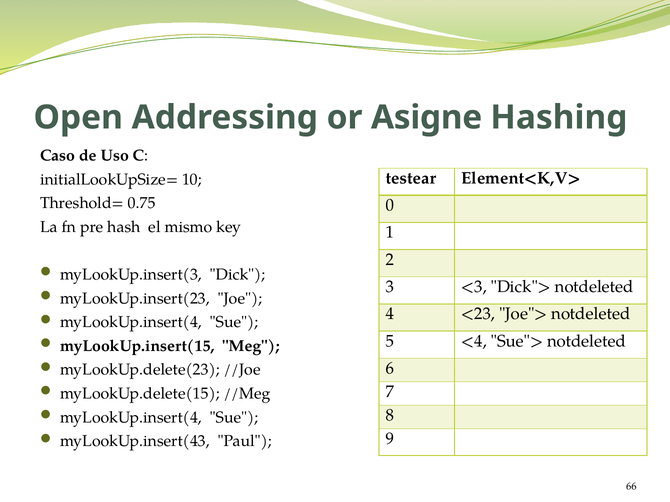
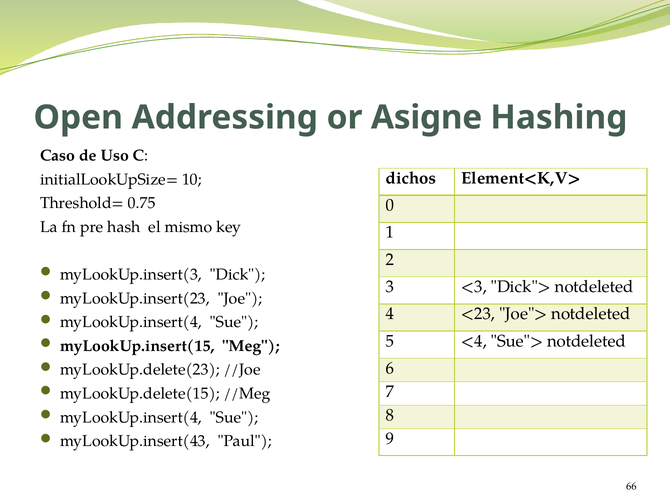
testear: testear -> dichos
